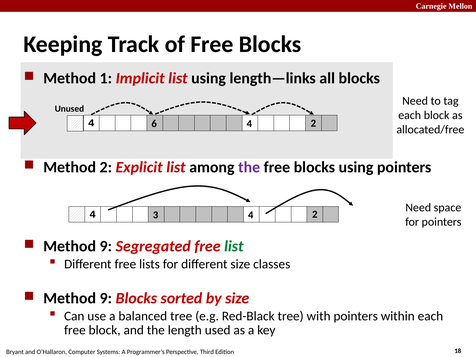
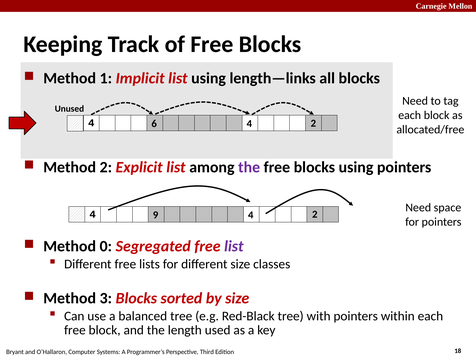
3: 3 -> 9
9 at (106, 246): 9 -> 0
list at (234, 246) colour: green -> purple
9 at (106, 298): 9 -> 3
